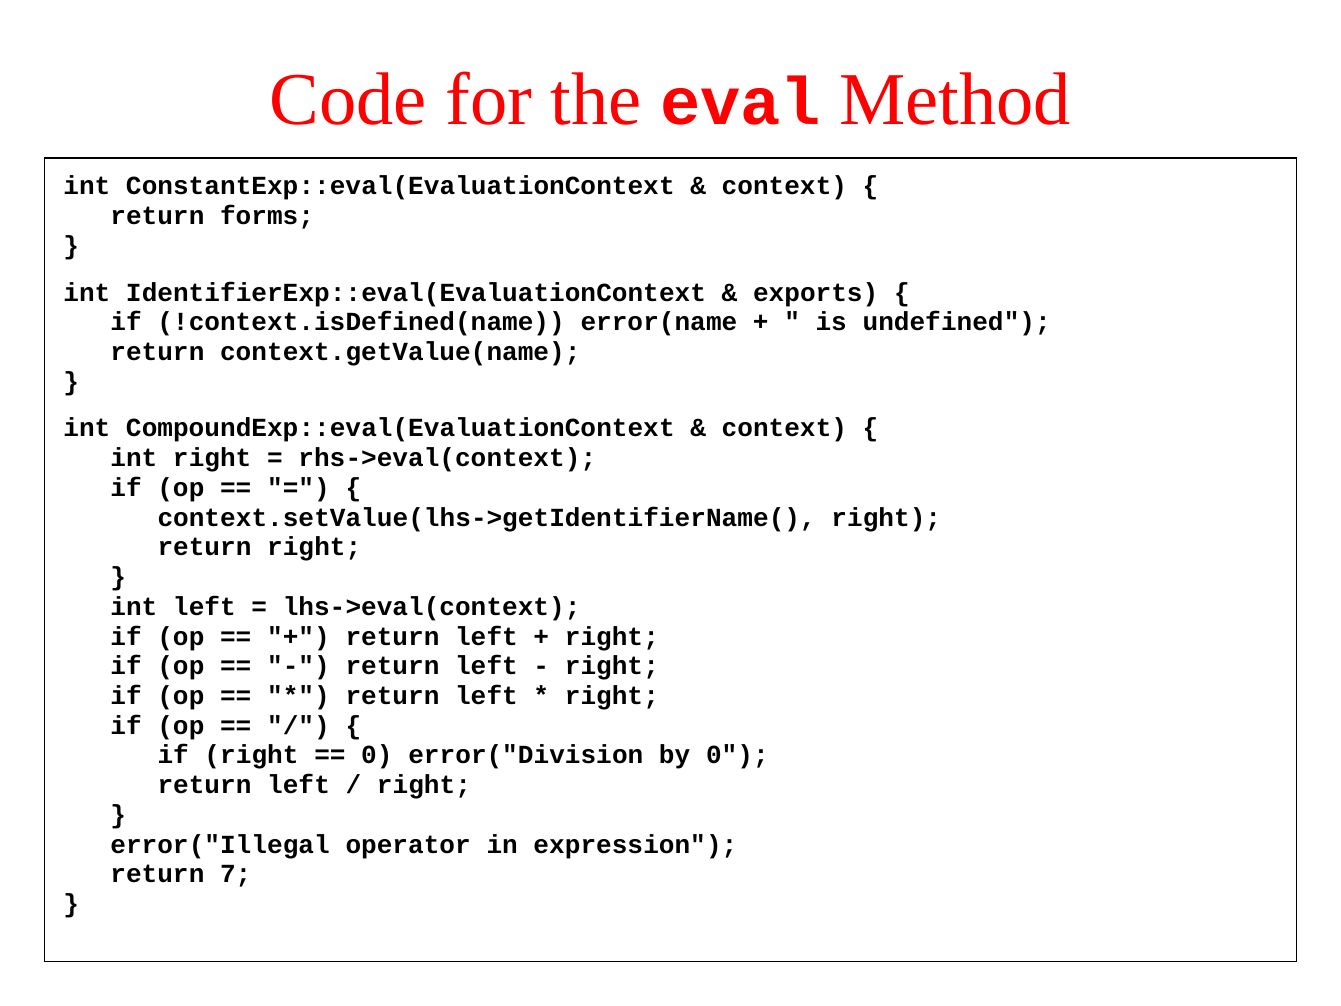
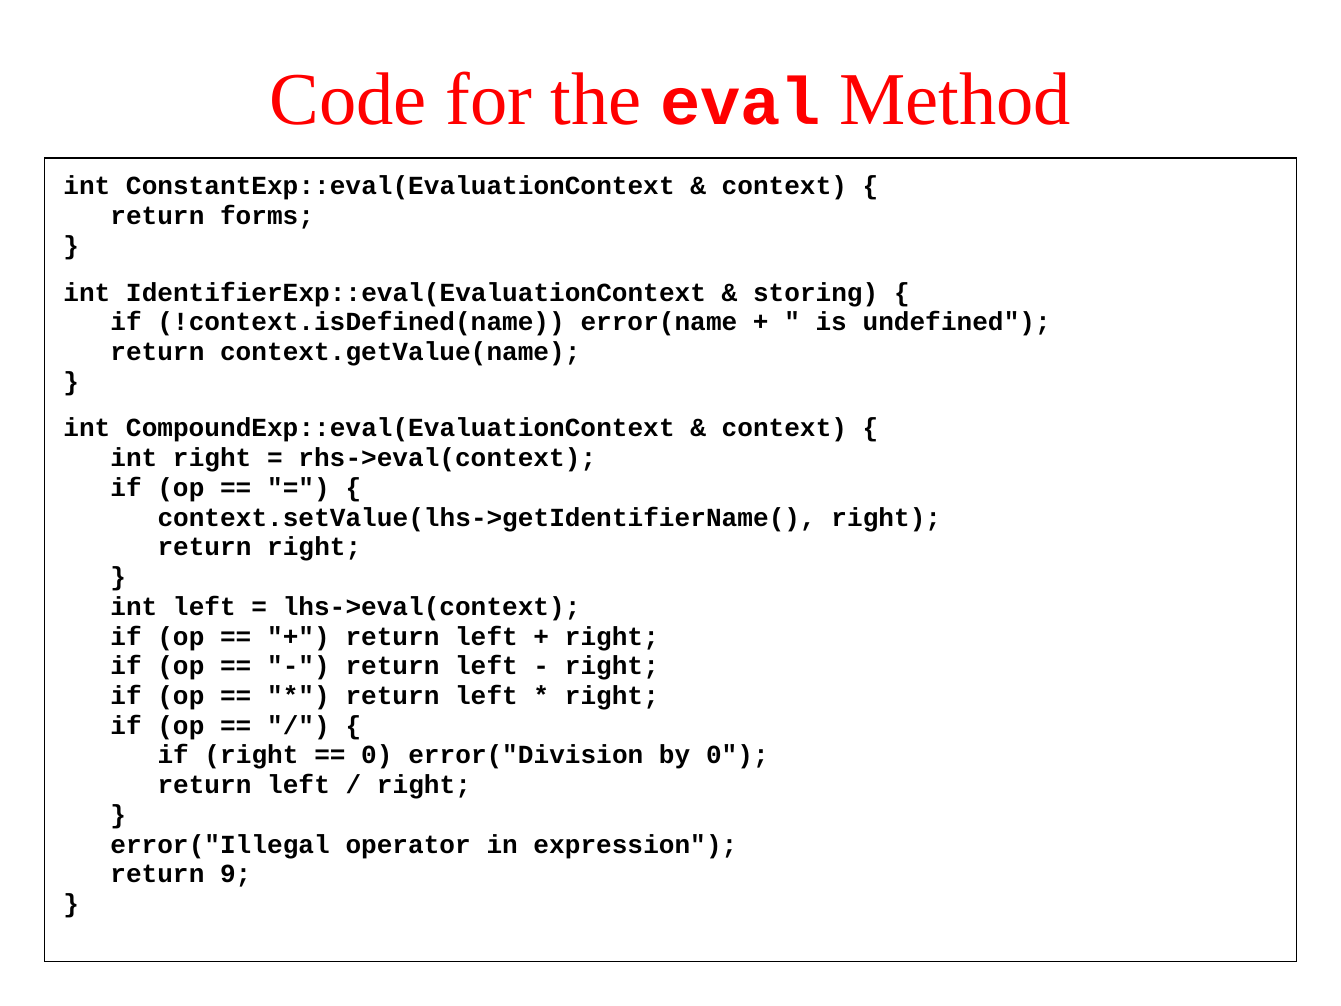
exports: exports -> storing
7: 7 -> 9
